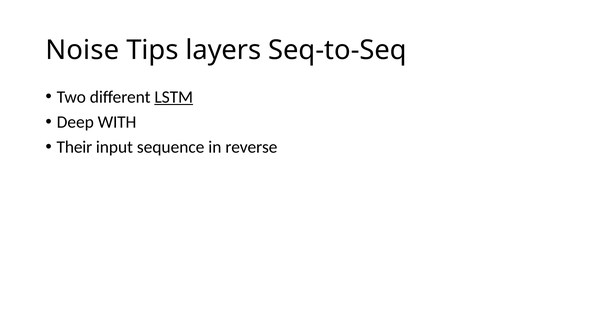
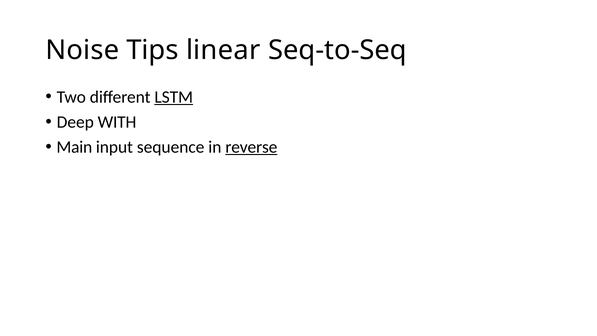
layers: layers -> linear
Their: Their -> Main
reverse underline: none -> present
